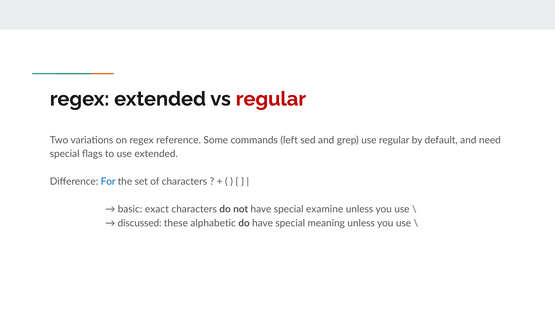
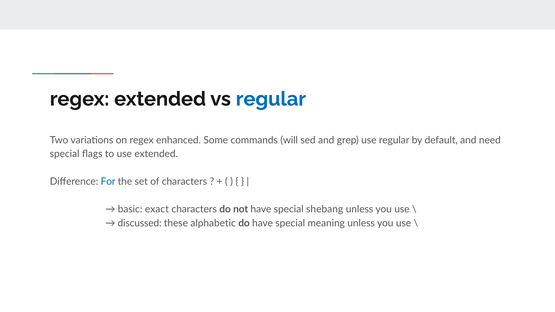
regular at (271, 99) colour: red -> blue
reference: reference -> enhanced
left: left -> will
examine: examine -> shebang
